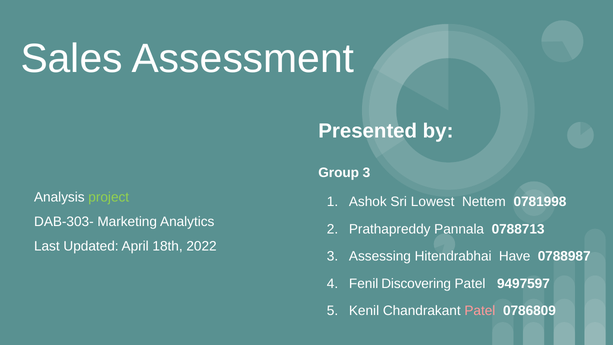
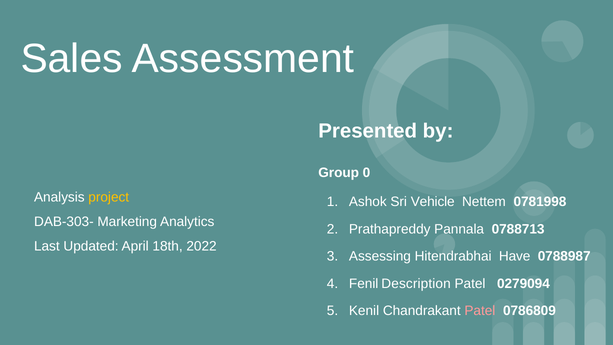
Group 3: 3 -> 0
project colour: light green -> yellow
Lowest: Lowest -> Vehicle
Discovering: Discovering -> Description
9497597: 9497597 -> 0279094
